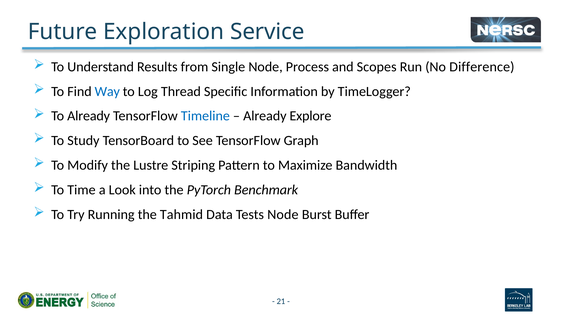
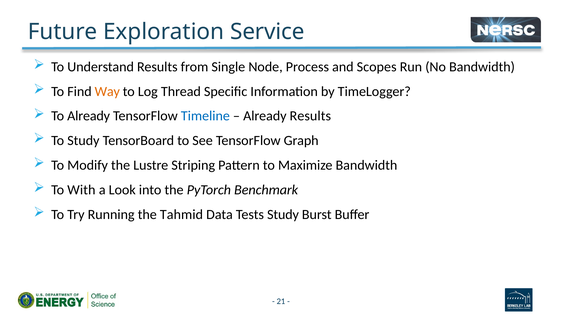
No Difference: Difference -> Bandwidth
Way colour: blue -> orange
Already Explore: Explore -> Results
Time: Time -> With
Tests Node: Node -> Study
